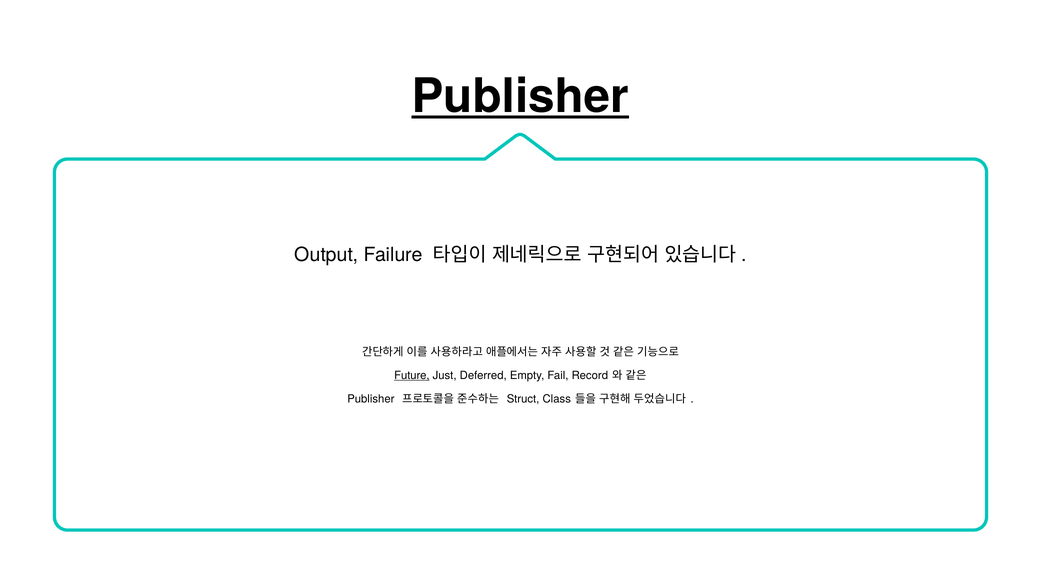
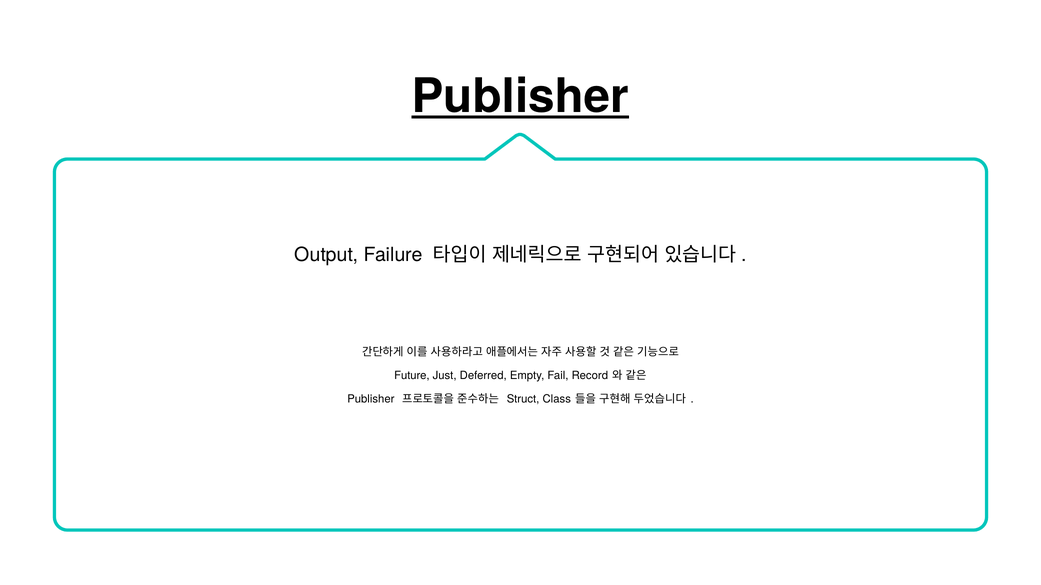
Future underline: present -> none
